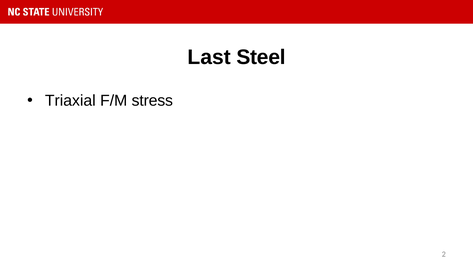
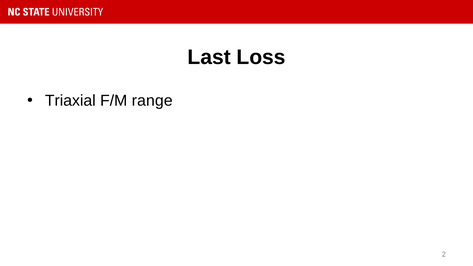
Steel: Steel -> Loss
stress: stress -> range
